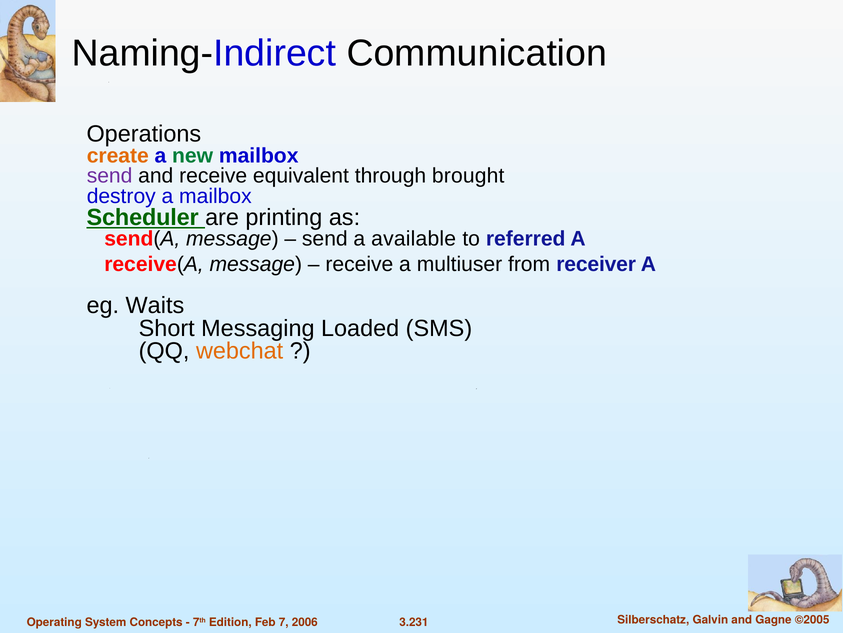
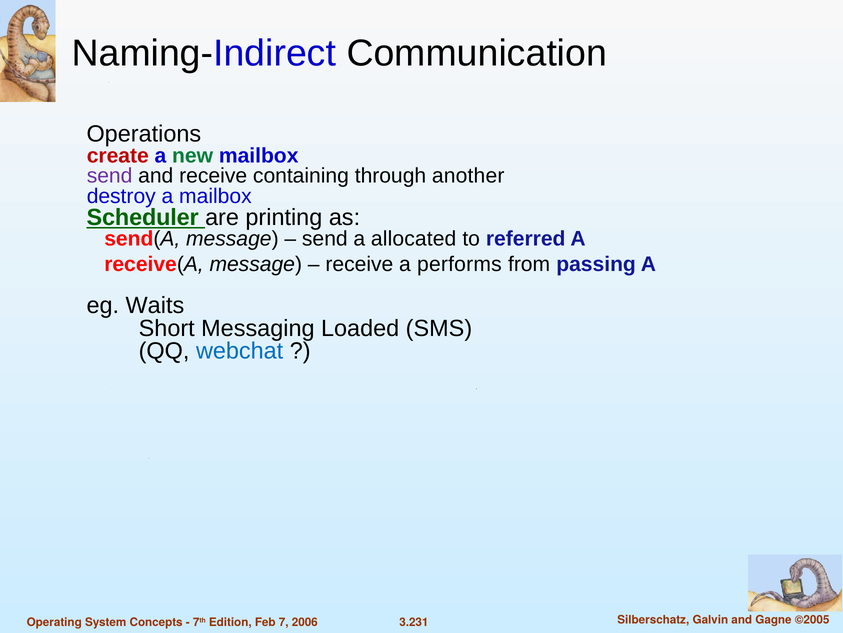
create colour: orange -> red
equivalent: equivalent -> containing
brought: brought -> another
available: available -> allocated
multiuser: multiuser -> performs
receiver: receiver -> passing
webchat colour: orange -> blue
